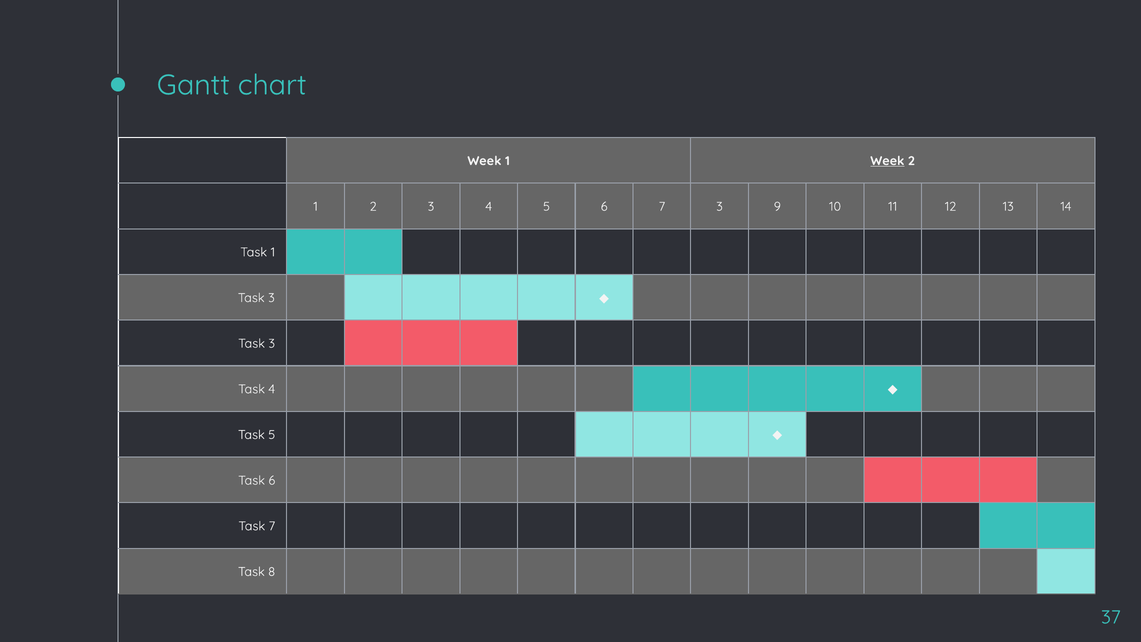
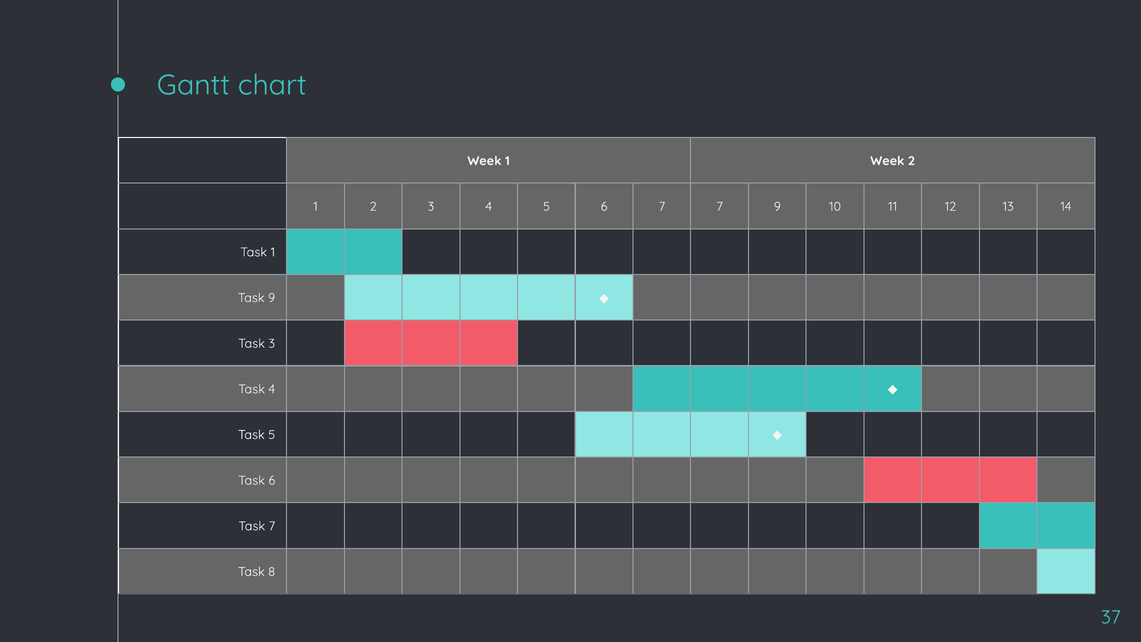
Week at (887, 161) underline: present -> none
7 3: 3 -> 7
3 at (271, 298): 3 -> 9
